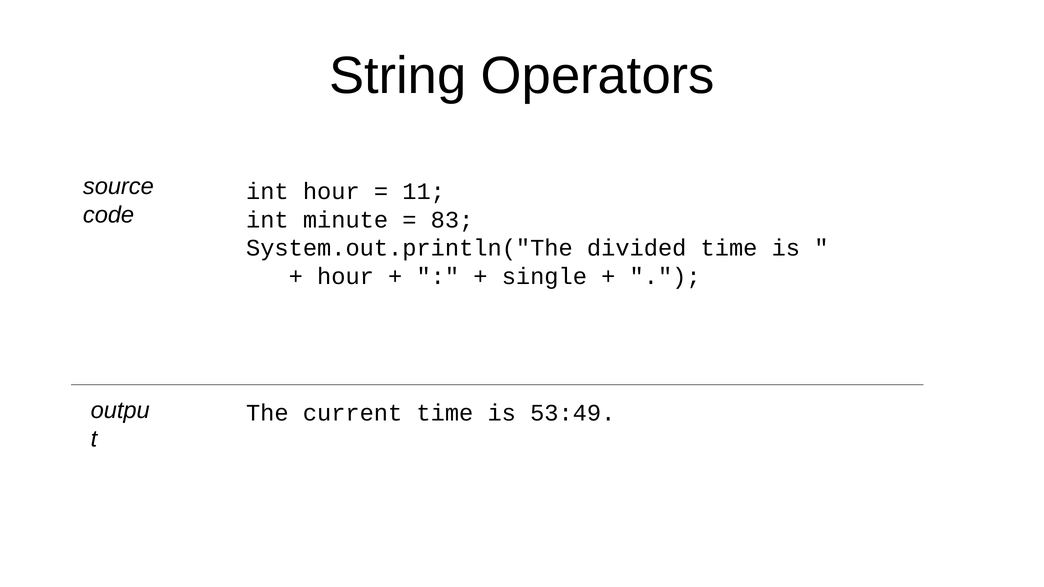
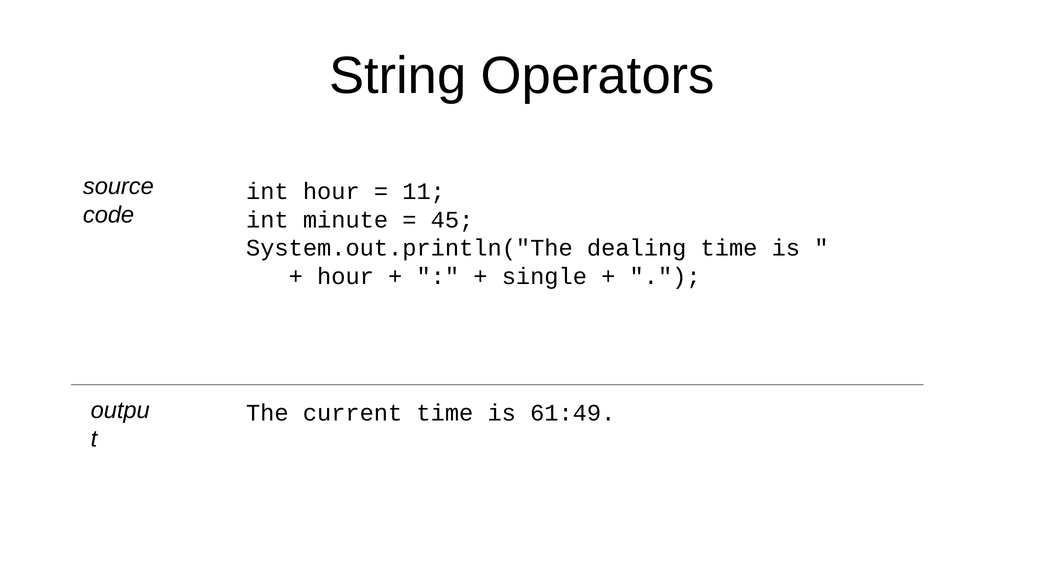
83: 83 -> 45
divided: divided -> dealing
53:49: 53:49 -> 61:49
